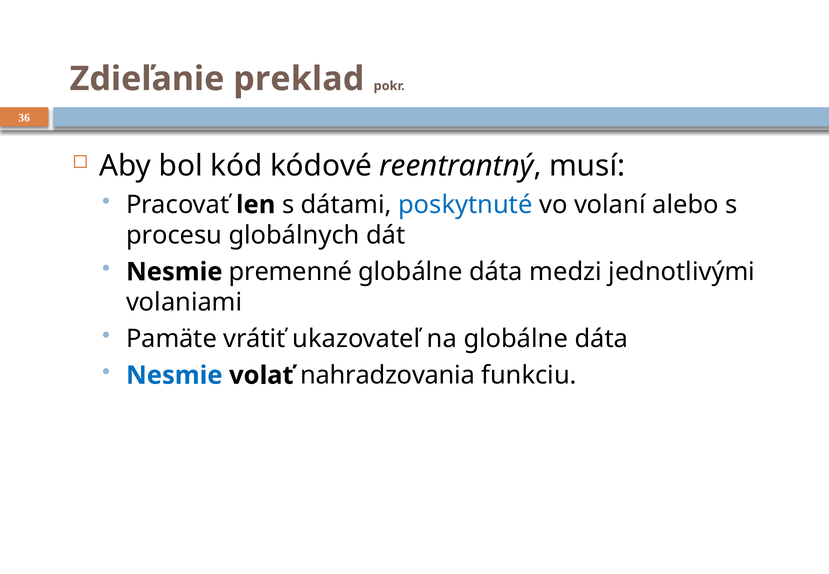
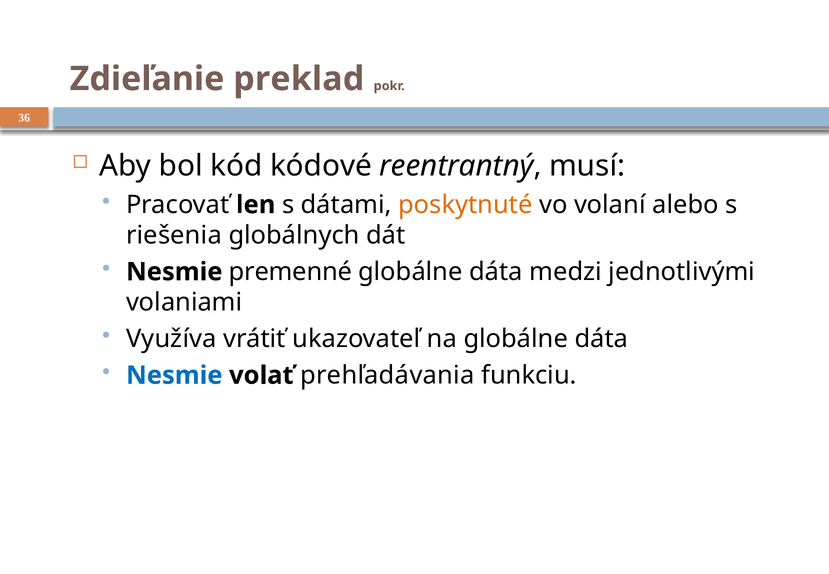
poskytnuté colour: blue -> orange
procesu: procesu -> riešenia
Pamäte: Pamäte -> Využíva
nahradzovania: nahradzovania -> prehľadávania
